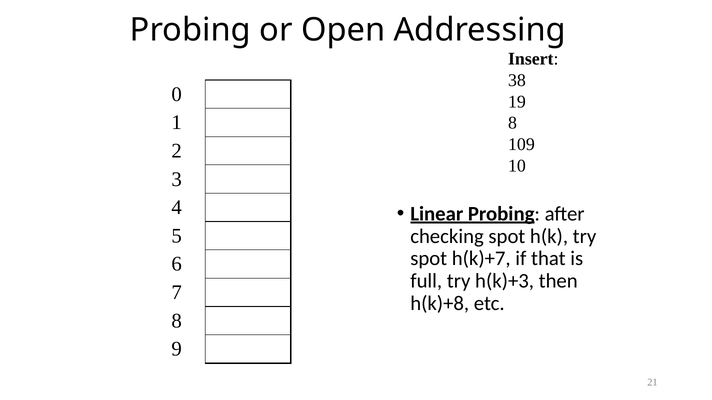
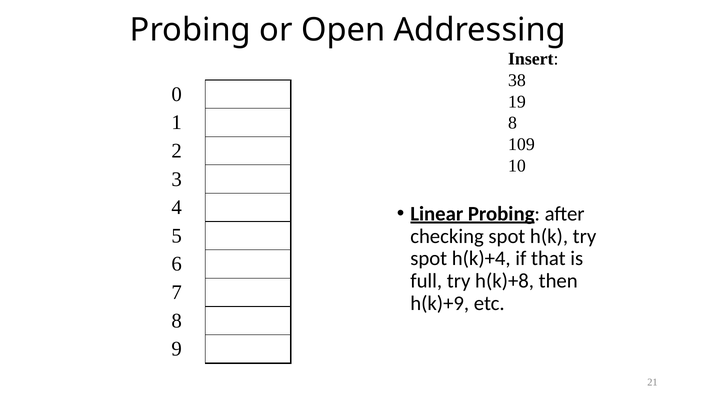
h(k)+7: h(k)+7 -> h(k)+4
h(k)+3: h(k)+3 -> h(k)+8
h(k)+8: h(k)+8 -> h(k)+9
